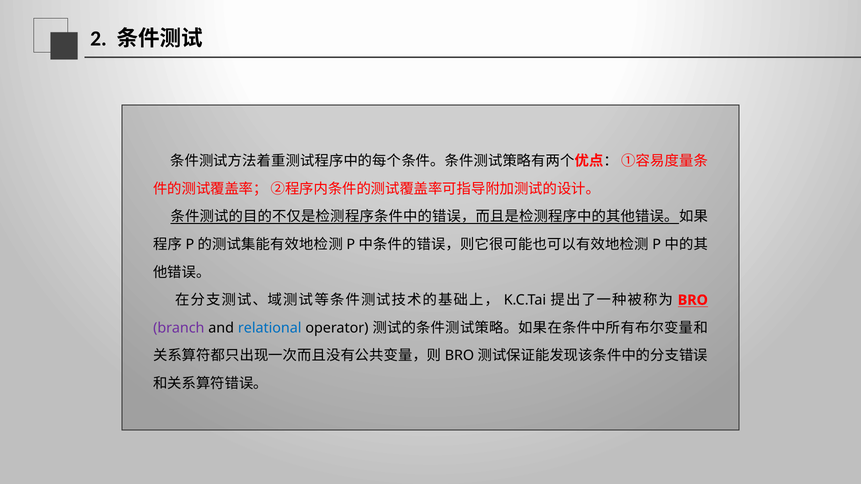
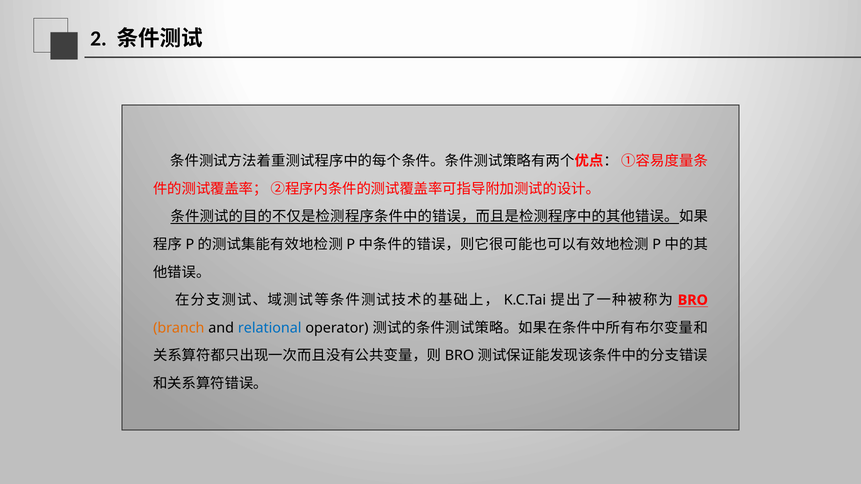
branch colour: purple -> orange
